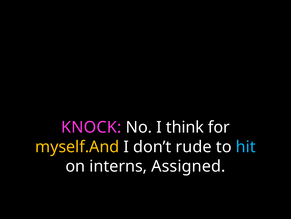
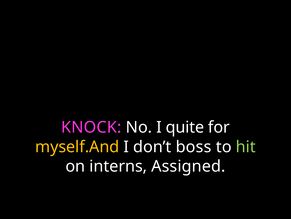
think: think -> quite
rude: rude -> boss
hit colour: light blue -> light green
